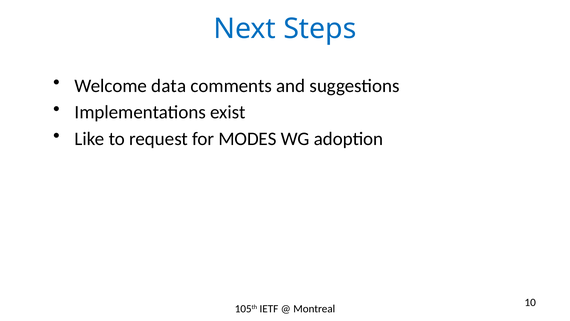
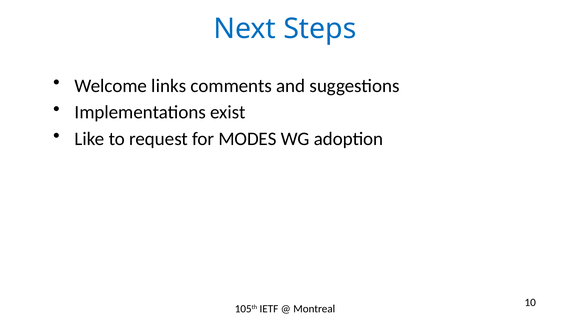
data: data -> links
